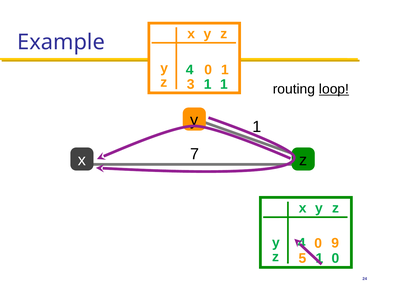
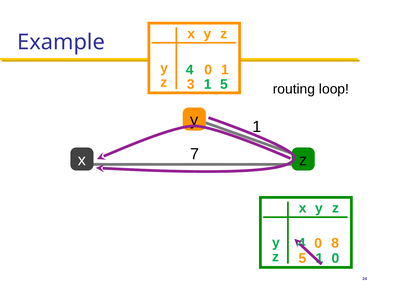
1 1: 1 -> 5
loop underline: present -> none
9: 9 -> 8
